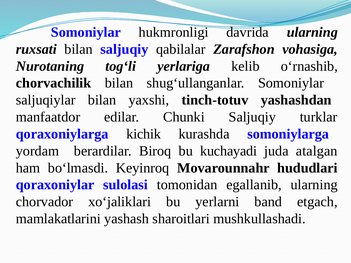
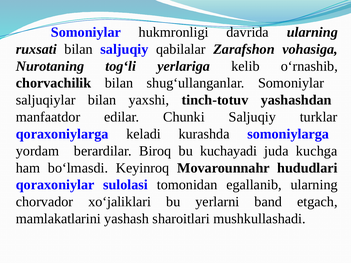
kichik: kichik -> keladi
atalgan: atalgan -> kuchga
